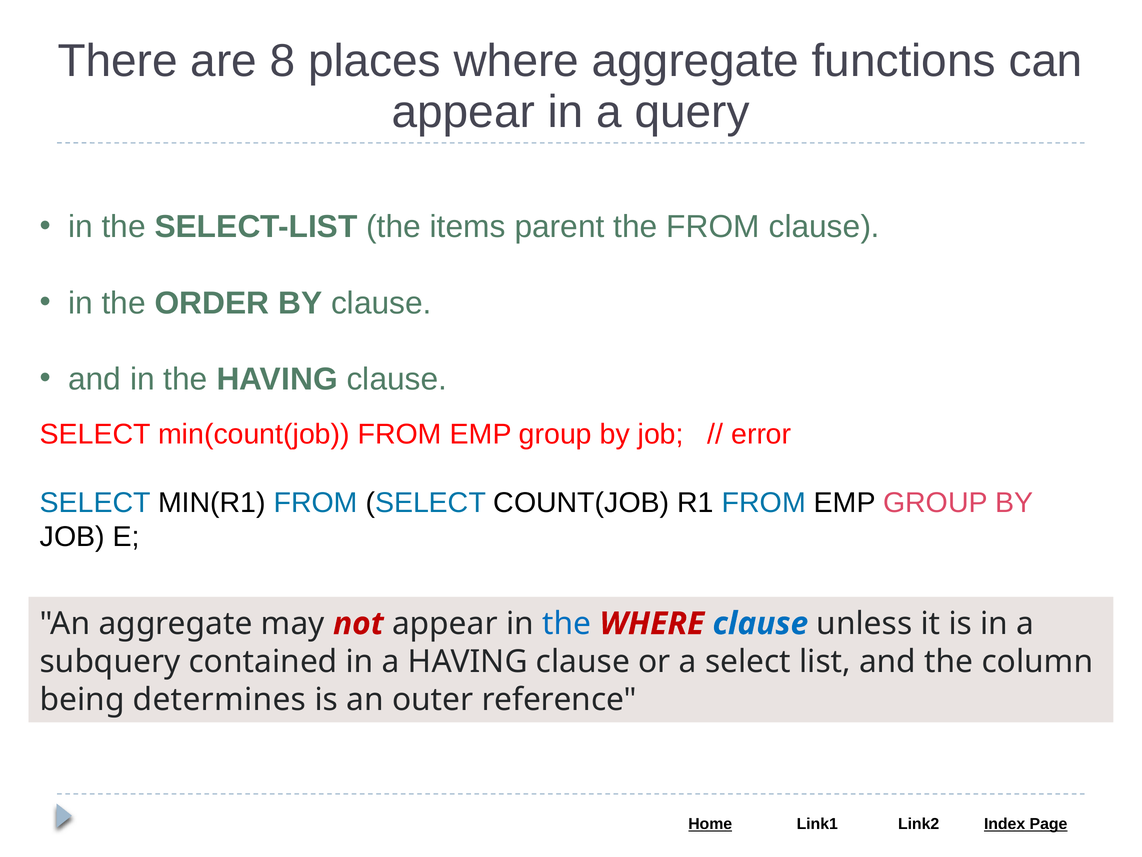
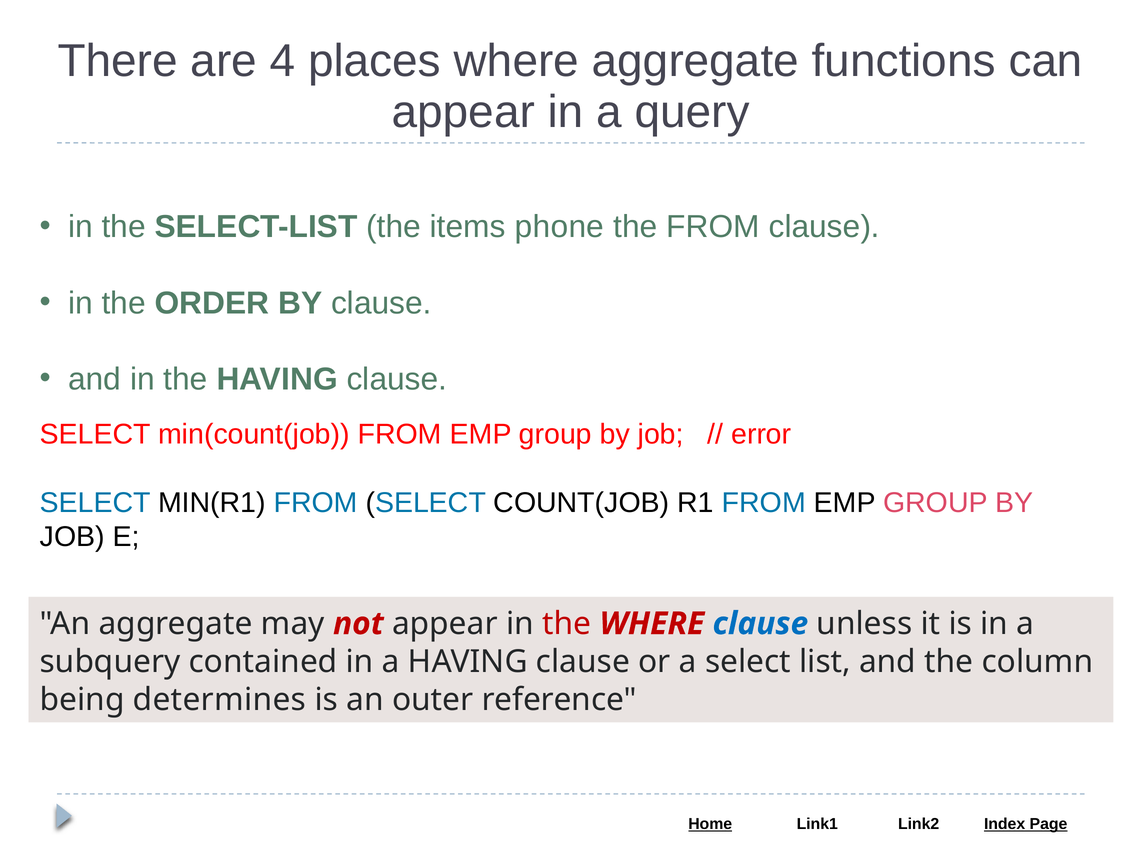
8: 8 -> 4
parent: parent -> phone
the at (567, 623) colour: blue -> red
